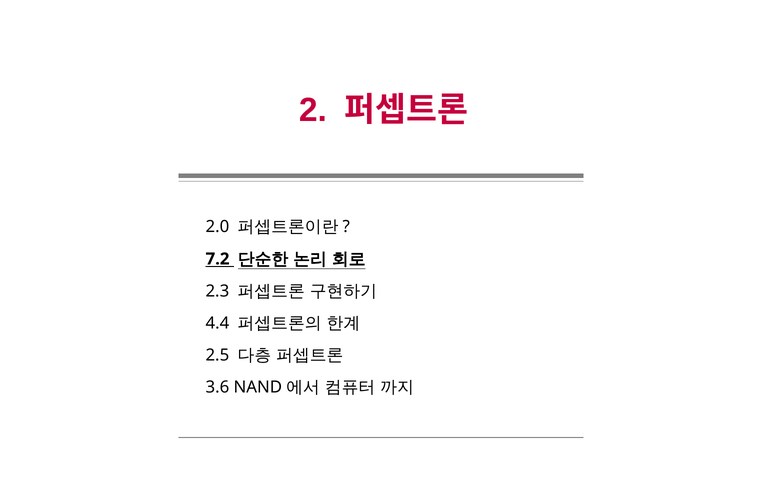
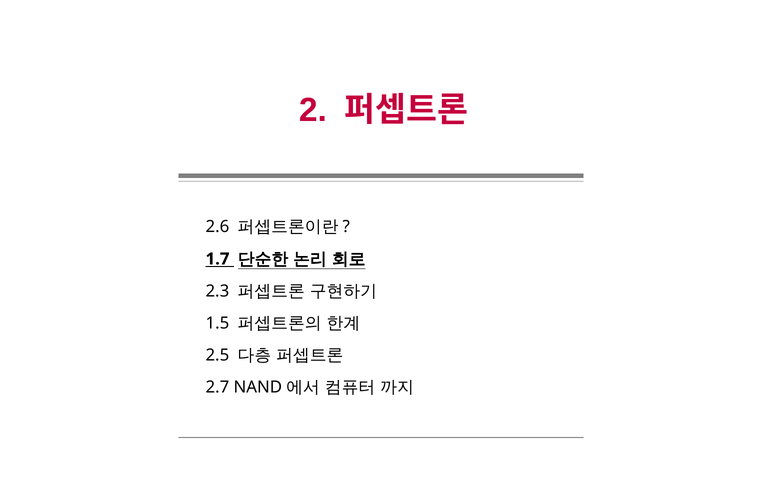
2.0: 2.0 -> 2.6
7.2: 7.2 -> 1.7
4.4: 4.4 -> 1.5
3.6: 3.6 -> 2.7
